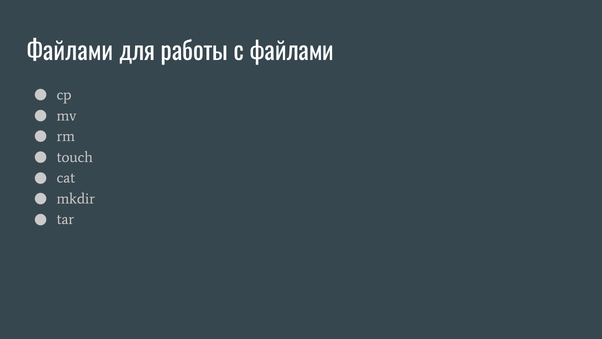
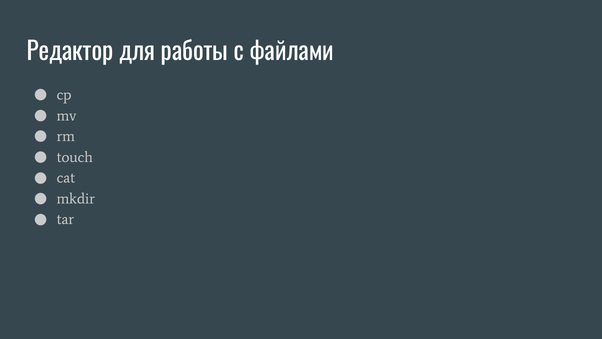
Файлами at (70, 52): Файлами -> Редактор
